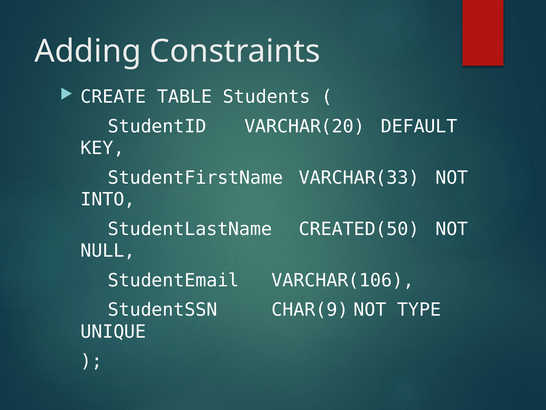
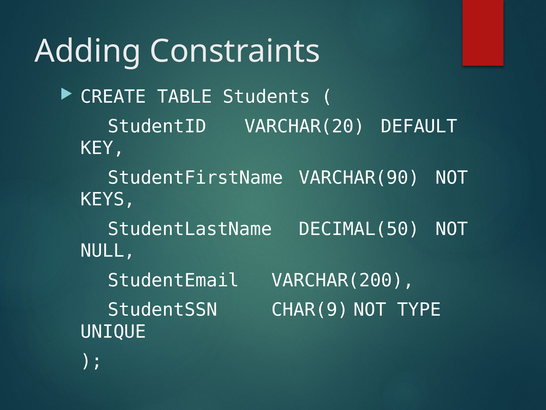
VARCHAR(33: VARCHAR(33 -> VARCHAR(90
INTO: INTO -> KEYS
CREATED(50: CREATED(50 -> DECIMAL(50
VARCHAR(106: VARCHAR(106 -> VARCHAR(200
